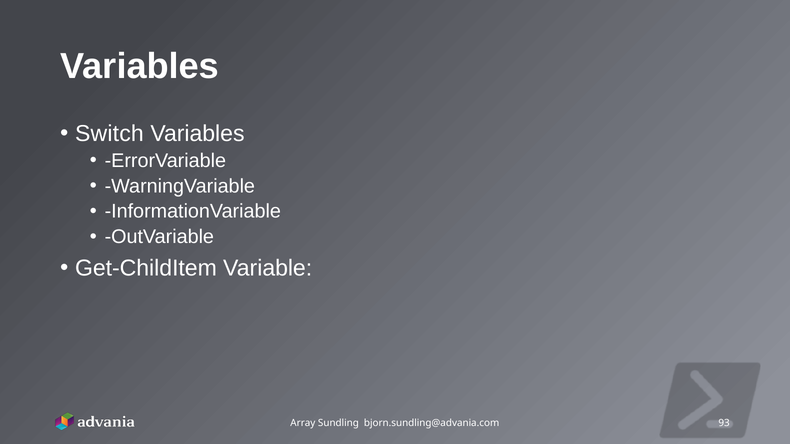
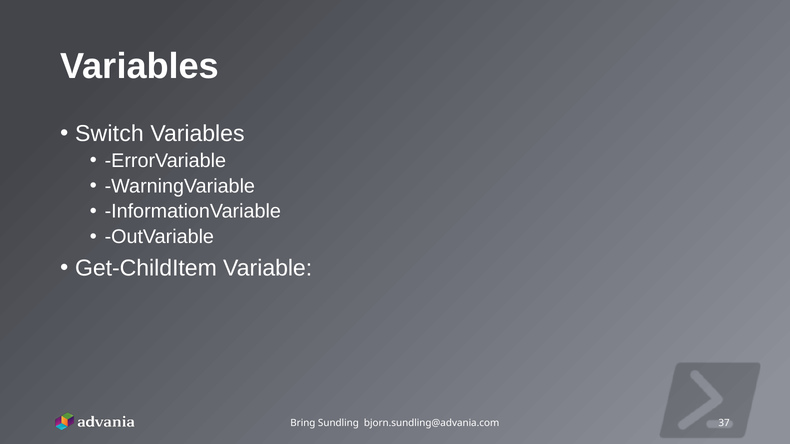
Array: Array -> Bring
93: 93 -> 37
